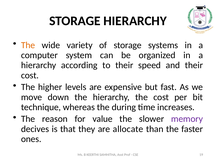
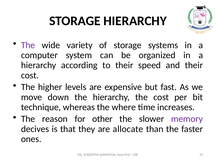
The at (28, 45) colour: orange -> purple
during: during -> where
value: value -> other
